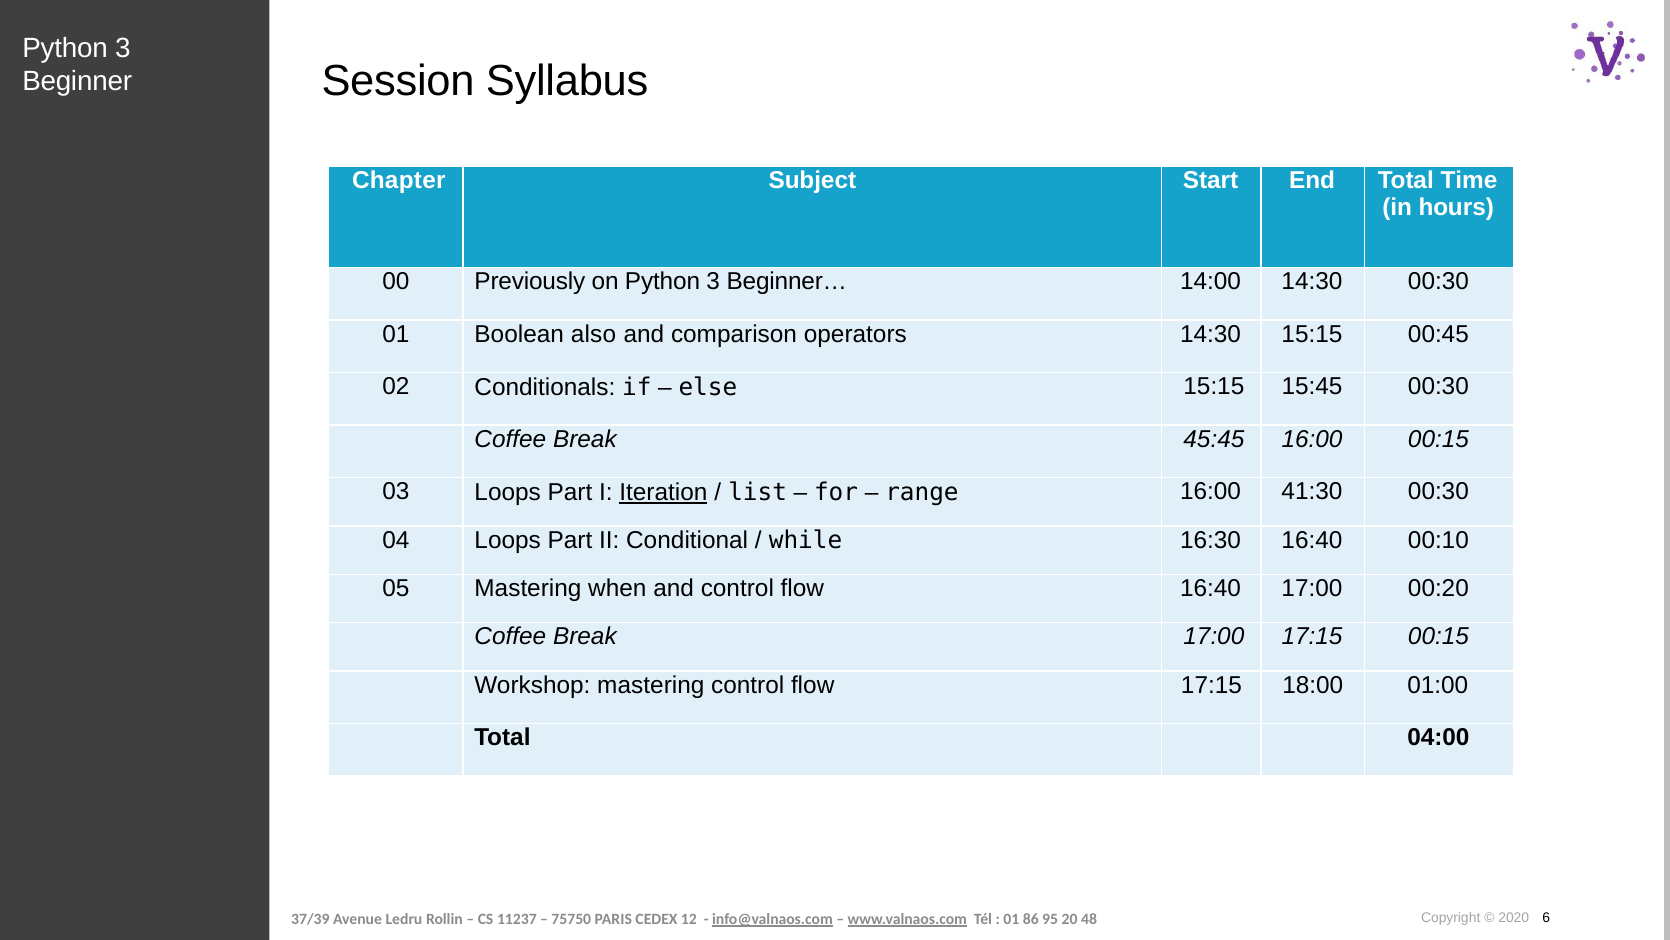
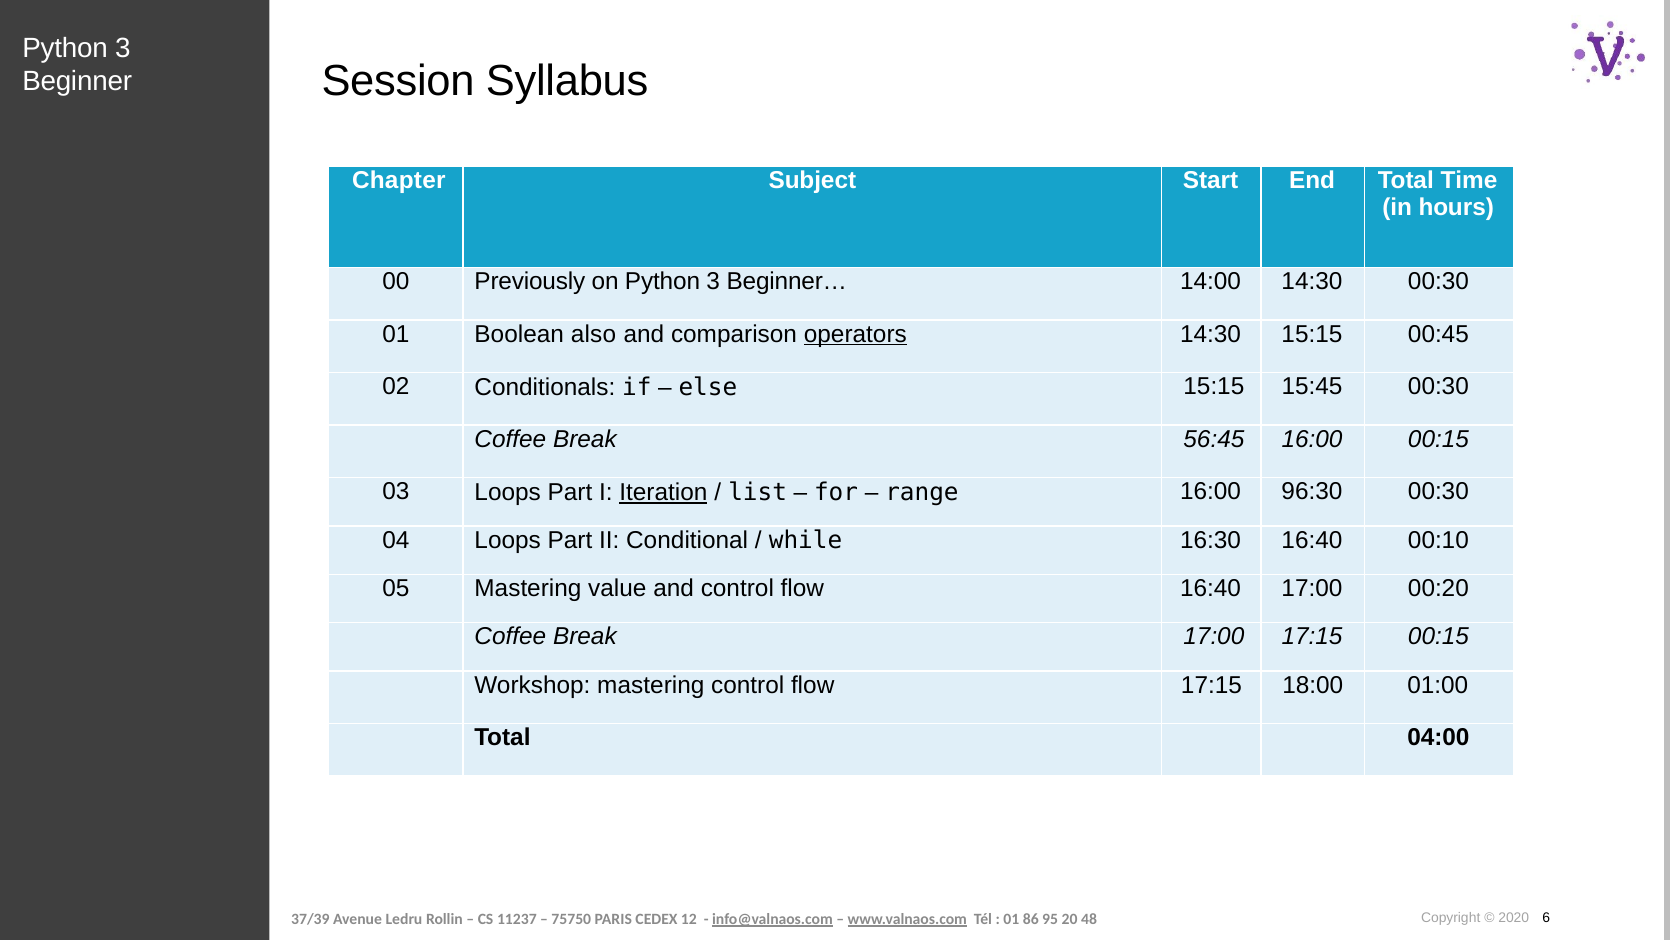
operators underline: none -> present
45:45: 45:45 -> 56:45
41:30: 41:30 -> 96:30
when: when -> value
